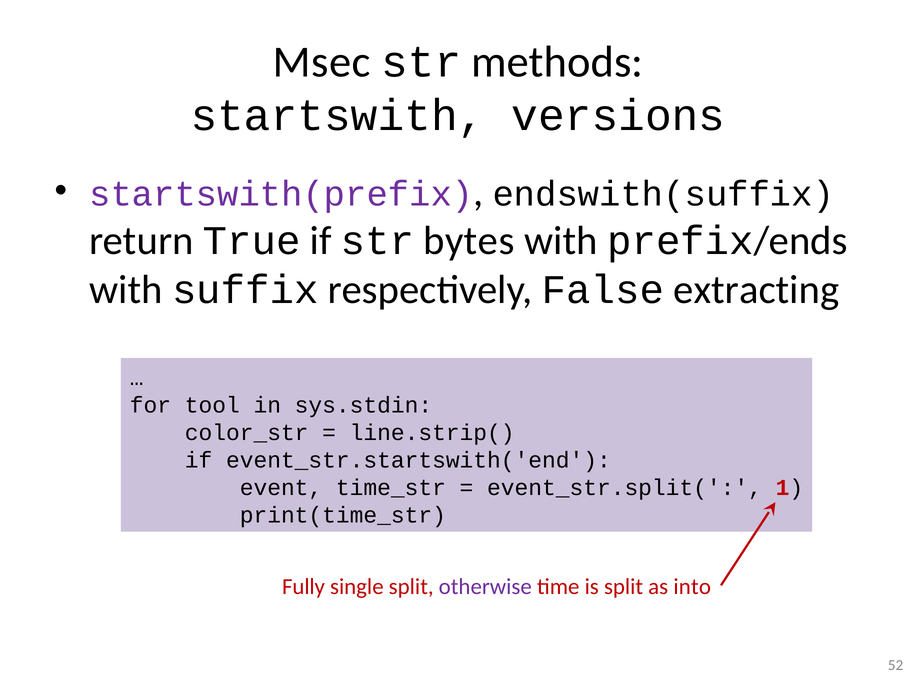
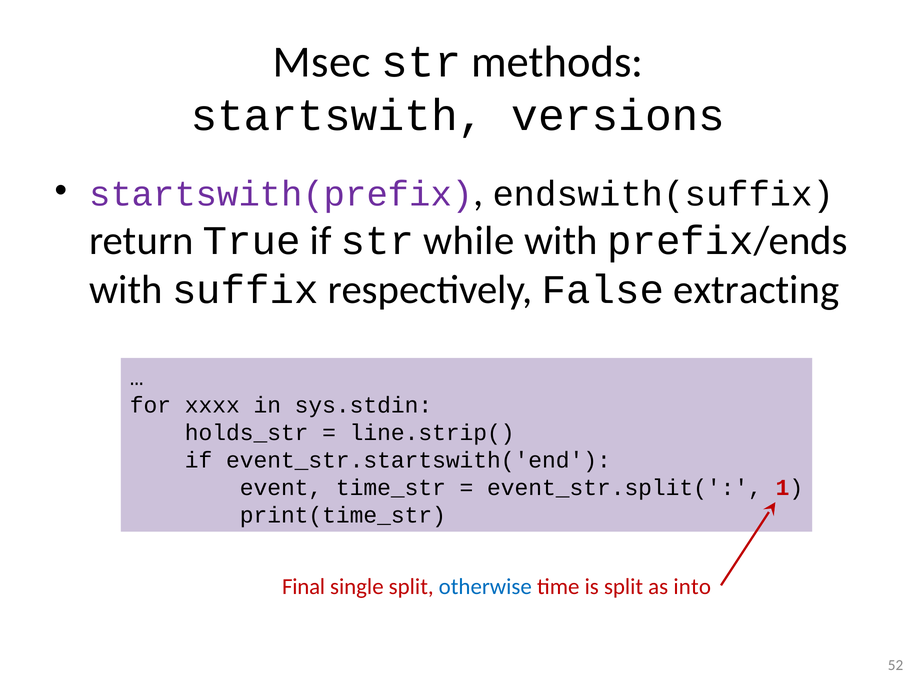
bytes: bytes -> while
tool: tool -> xxxx
color_str: color_str -> holds_str
Fully: Fully -> Final
otherwise colour: purple -> blue
